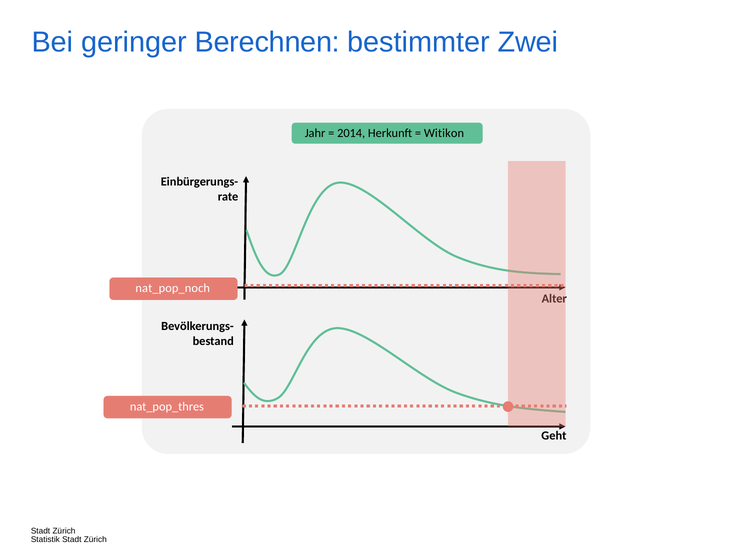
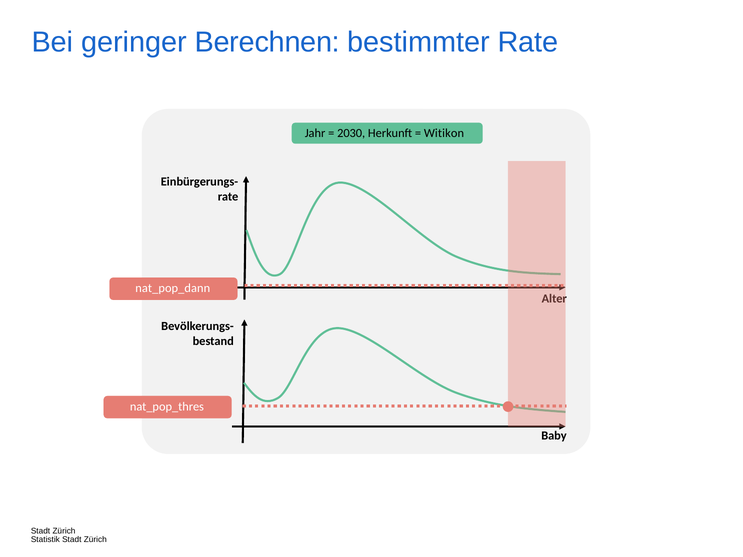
bestimmter Zwei: Zwei -> Rate
2014: 2014 -> 2030
nat_pop_noch: nat_pop_noch -> nat_pop_dann
Geht: Geht -> Baby
